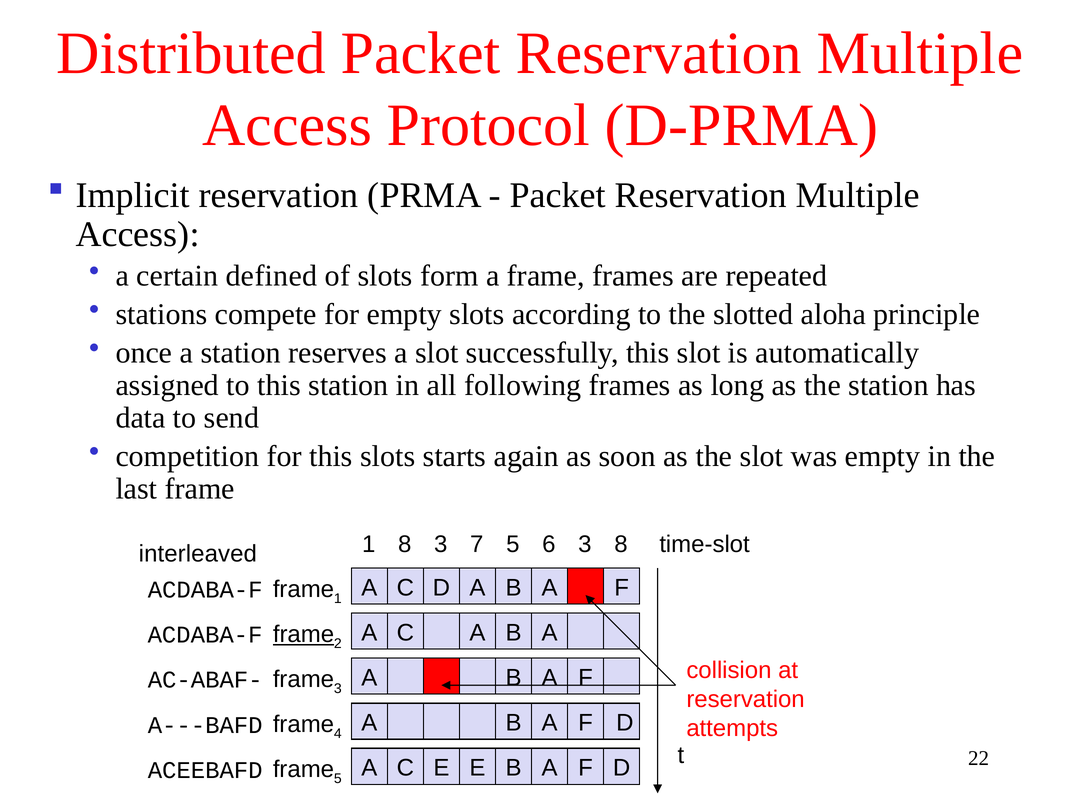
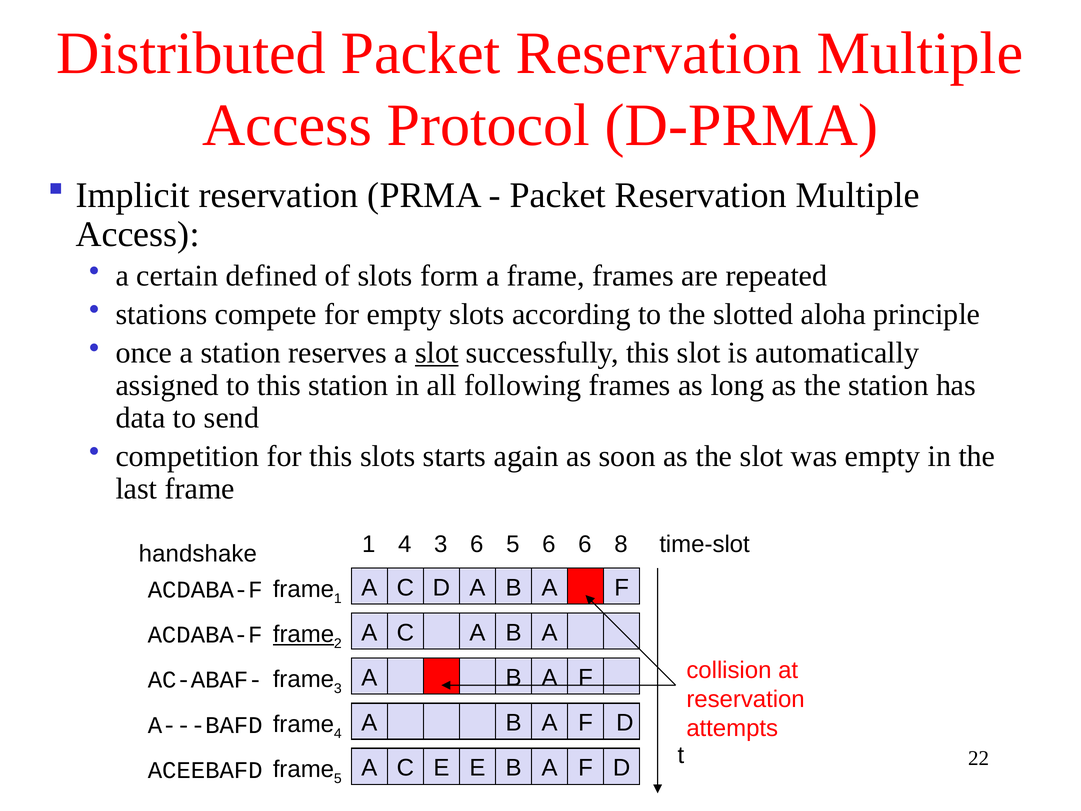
slot at (437, 353) underline: none -> present
1 8: 8 -> 4
3 7: 7 -> 6
6 3: 3 -> 6
interleaved: interleaved -> handshake
